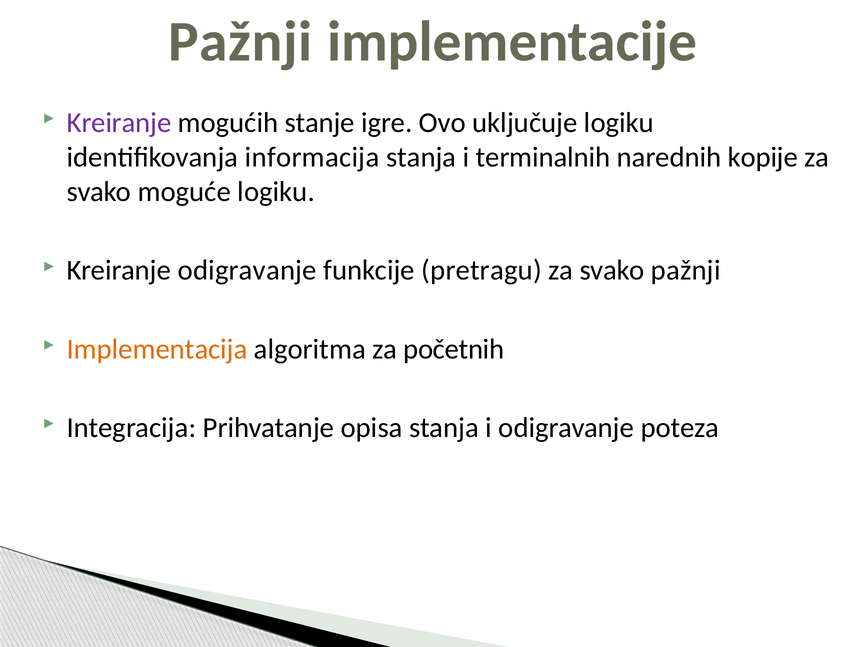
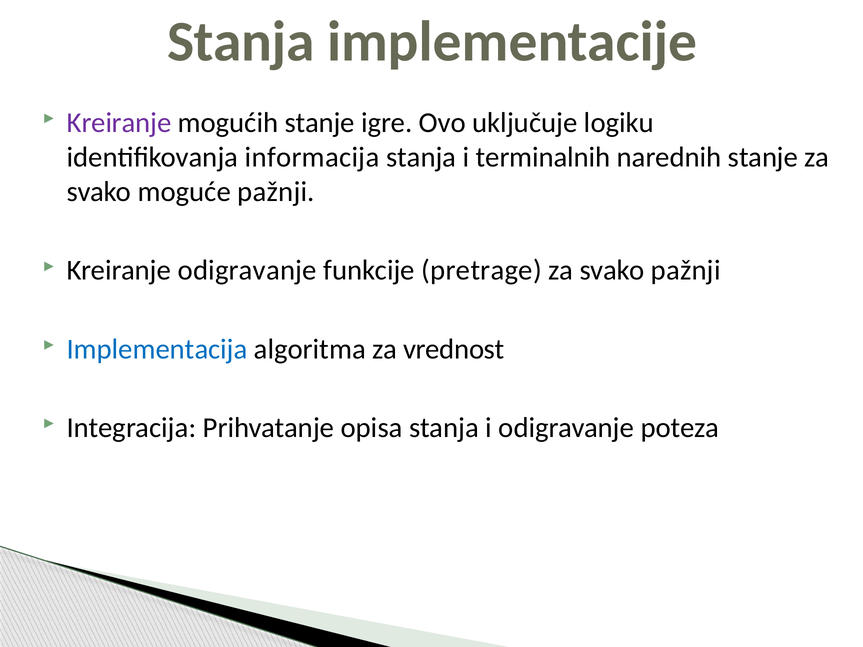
Pažnji at (240, 42): Pažnji -> Stanja
narednih kopije: kopije -> stanje
moguće logiku: logiku -> pažnji
pretragu: pretragu -> pretrage
Implementacija colour: orange -> blue
početnih: početnih -> vrednost
